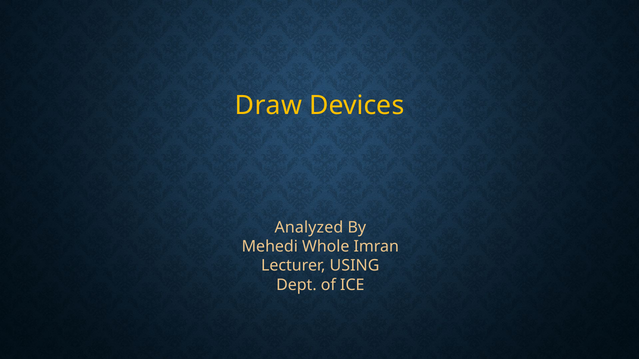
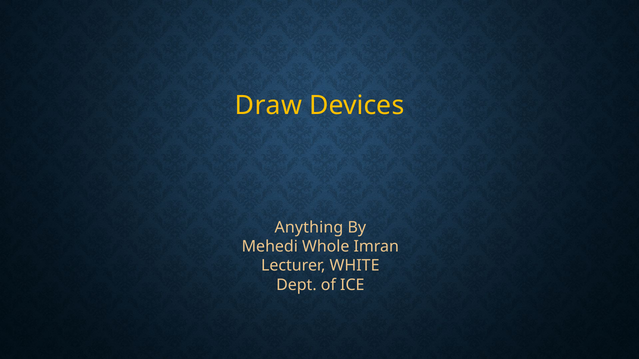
Analyzed: Analyzed -> Anything
USING: USING -> WHITE
